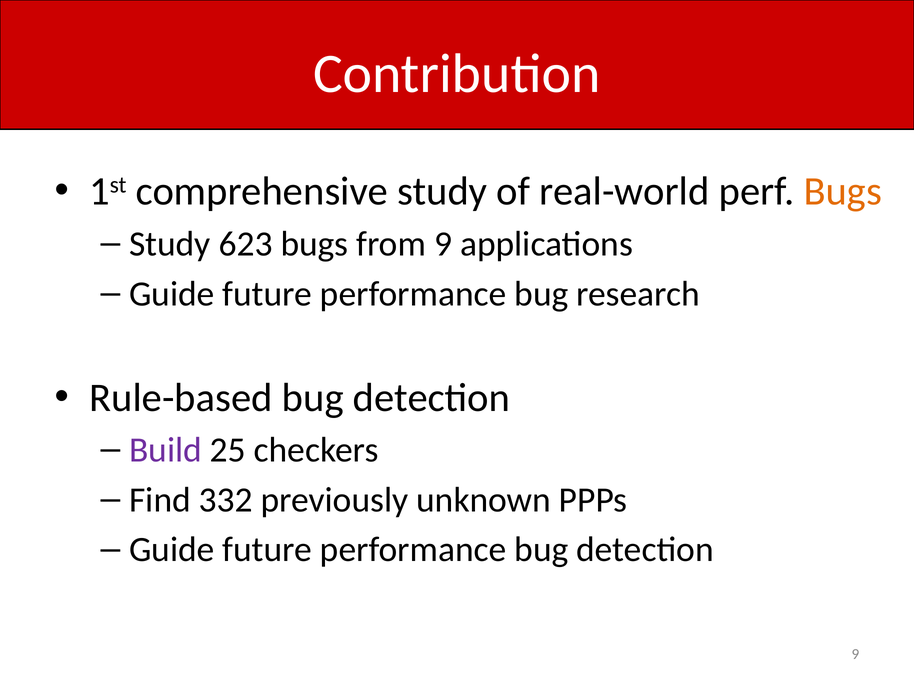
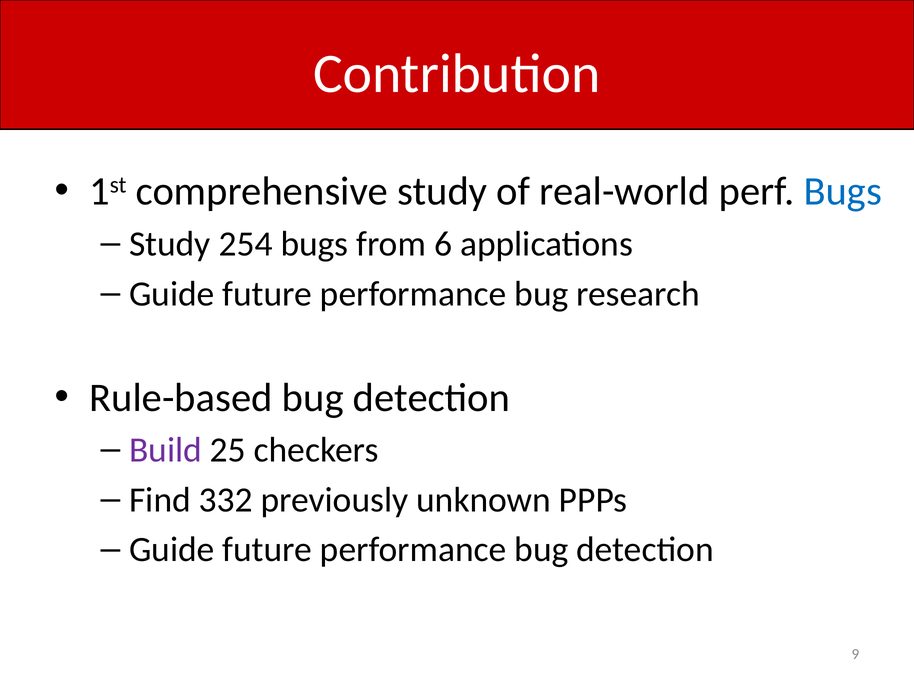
Bugs at (843, 192) colour: orange -> blue
623: 623 -> 254
from 9: 9 -> 6
